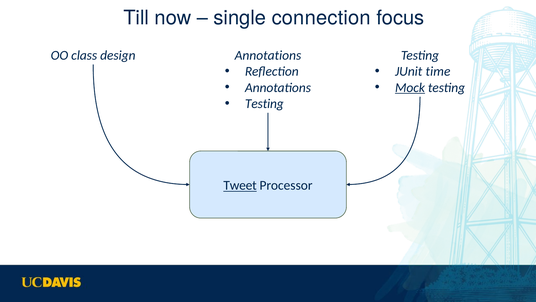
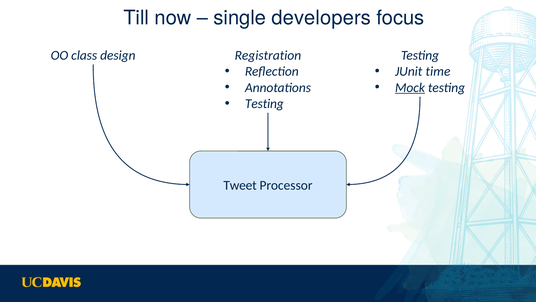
connection: connection -> developers
design Annotations: Annotations -> Registration
Tweet underline: present -> none
